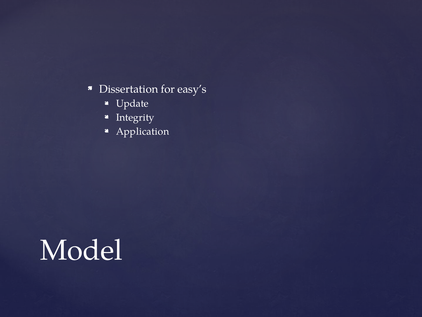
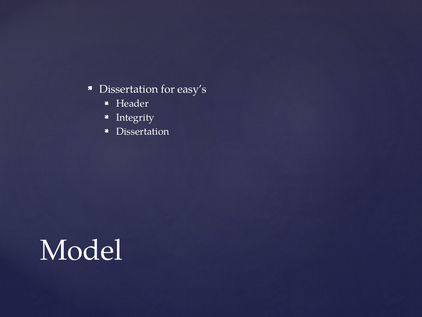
Update: Update -> Header
Application at (143, 131): Application -> Dissertation
